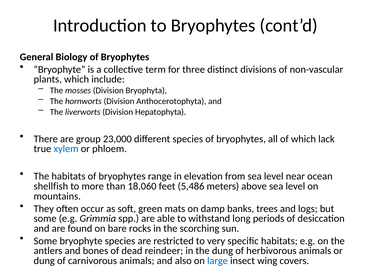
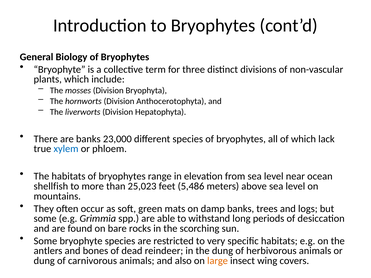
are group: group -> banks
18,060: 18,060 -> 25,023
large colour: blue -> orange
